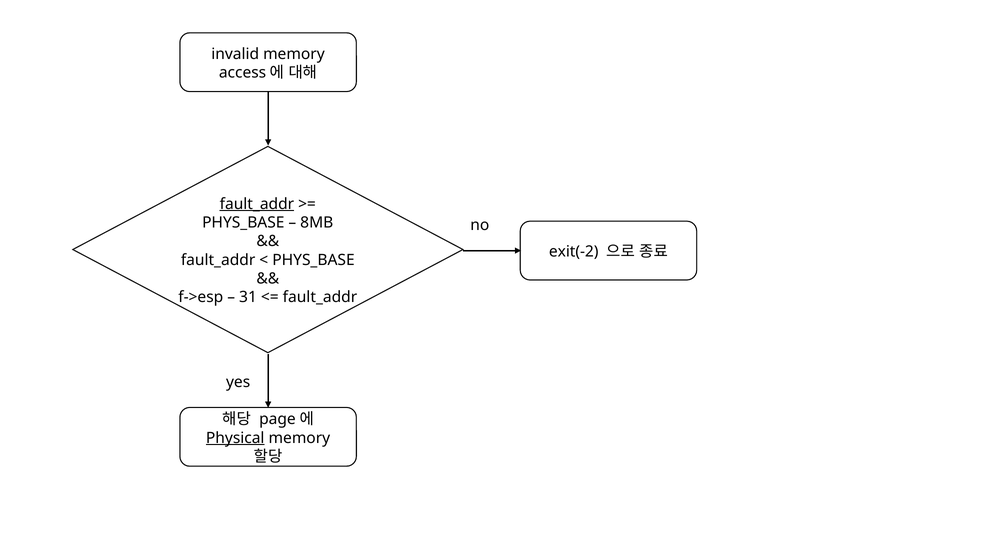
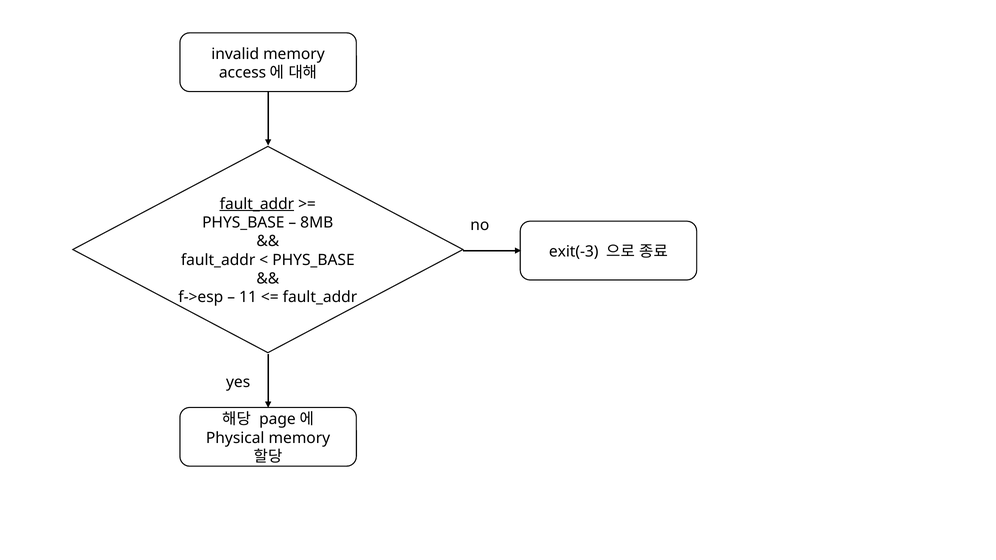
exit(-2: exit(-2 -> exit(-3
31: 31 -> 11
Physical underline: present -> none
